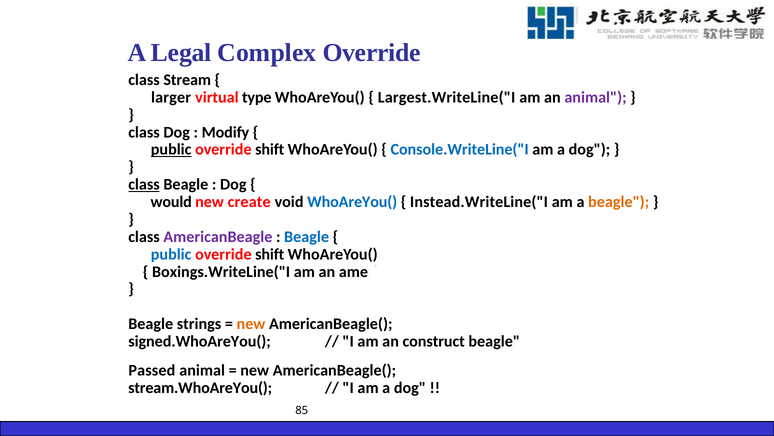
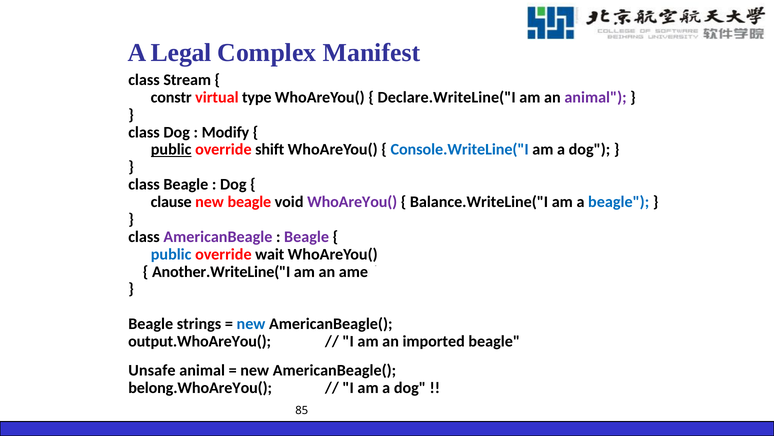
Complex Override: Override -> Manifest
larger: larger -> constr
Largest.WriteLine("I: Largest.WriteLine("I -> Declare.WriteLine("I
class at (144, 184) underline: present -> none
would: would -> clause
new create: create -> beagle
WhoAreYou( at (352, 202) colour: blue -> purple
Instead.WriteLine("I: Instead.WriteLine("I -> Balance.WriteLine("I
beagle at (619, 202) colour: orange -> blue
Beagle at (307, 236) colour: blue -> purple
shift at (270, 254): shift -> wait
Boxings.WriteLine("I: Boxings.WriteLine("I -> Another.WriteLine("I
new at (251, 324) colour: orange -> blue
signed.WhoAreYou(: signed.WhoAreYou( -> output.WhoAreYou(
construct: construct -> imported
Passed: Passed -> Unsafe
stream.WhoAreYou(: stream.WhoAreYou( -> belong.WhoAreYou(
